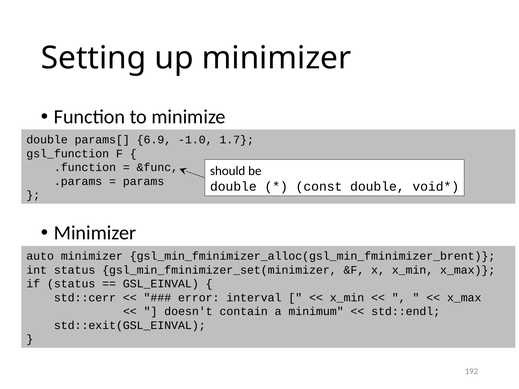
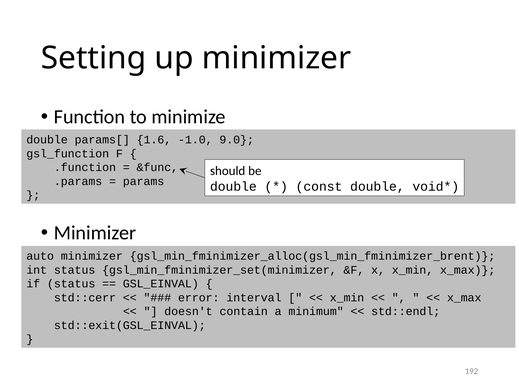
6.9: 6.9 -> 1.6
1.7: 1.7 -> 9.0
